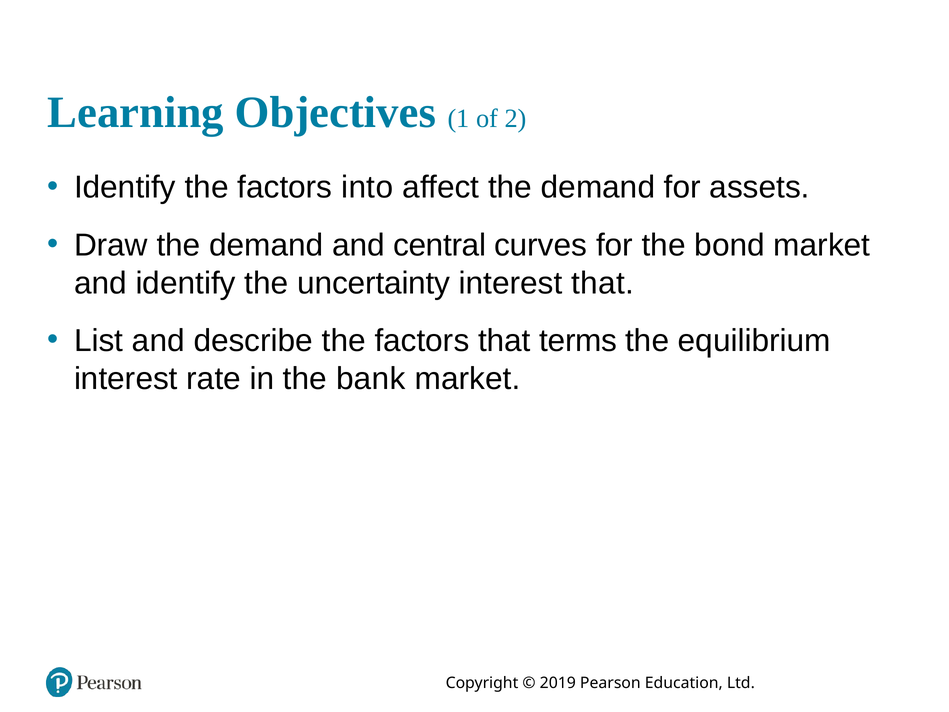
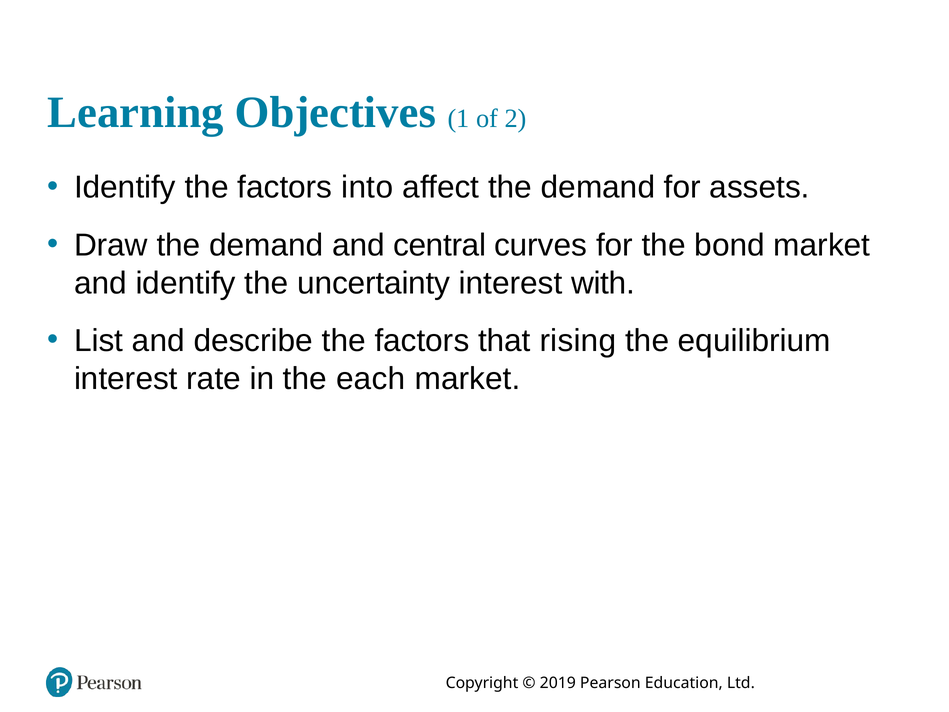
interest that: that -> with
terms: terms -> rising
bank: bank -> each
